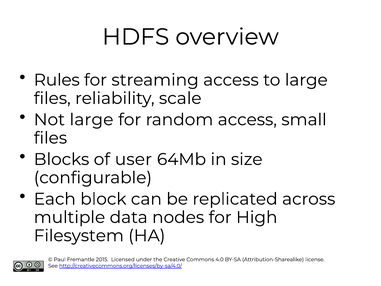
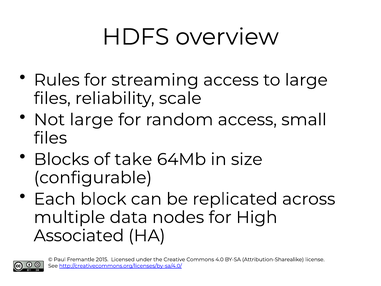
user: user -> take
Filesystem: Filesystem -> Associated
